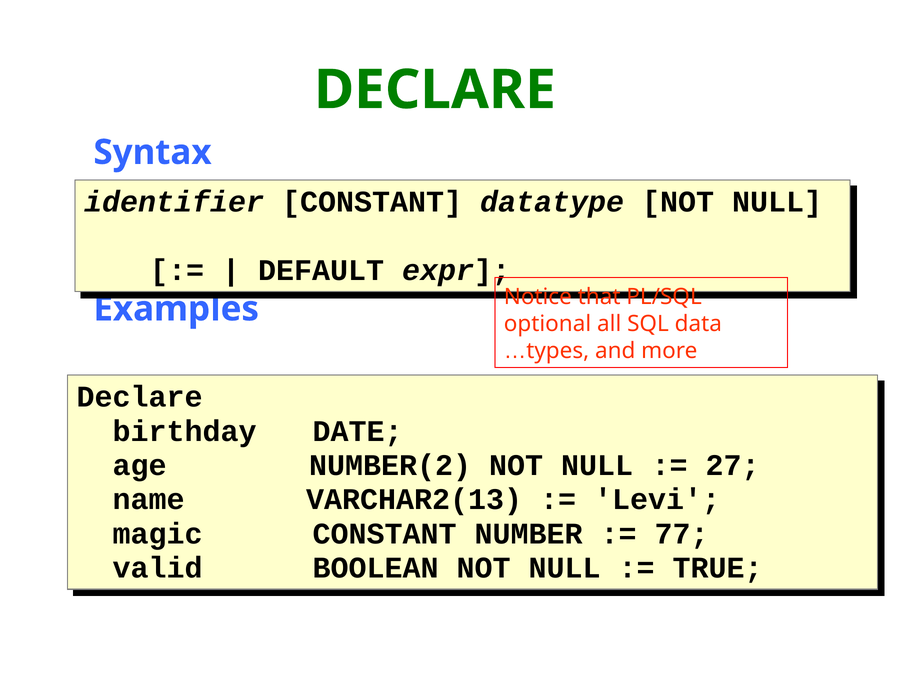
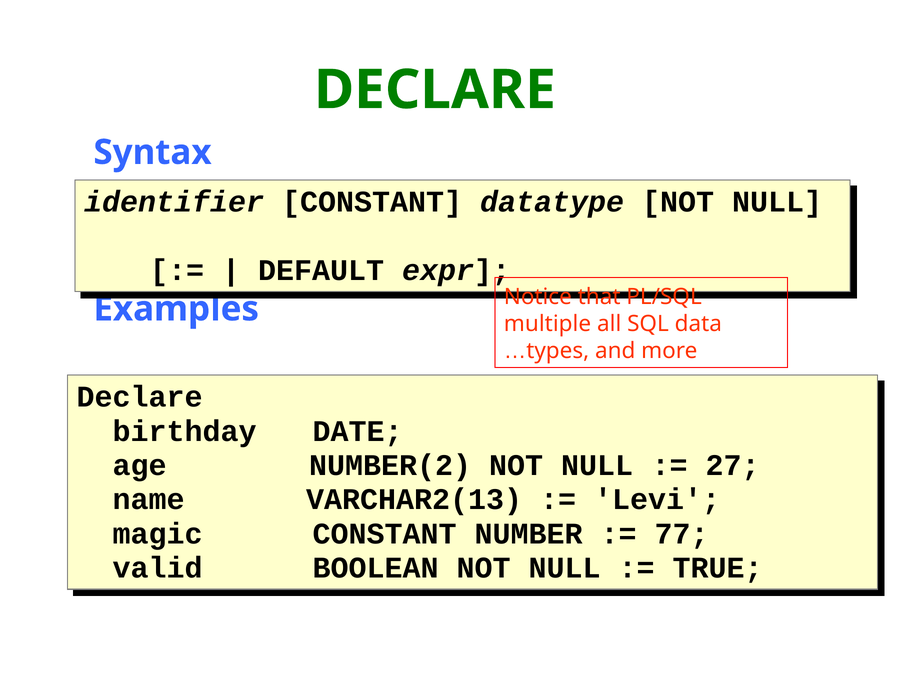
optional: optional -> multiple
